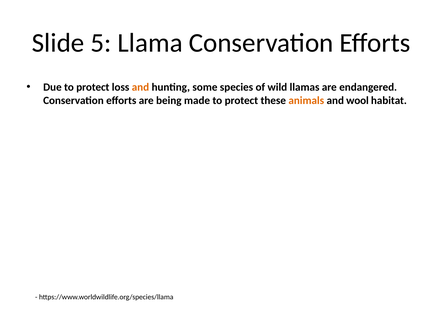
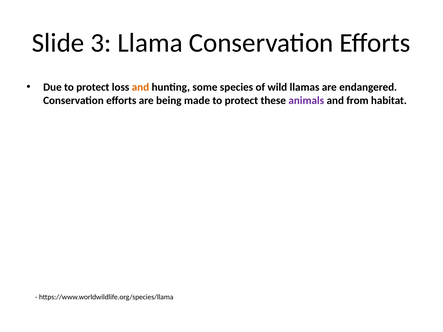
5: 5 -> 3
animals colour: orange -> purple
wool: wool -> from
